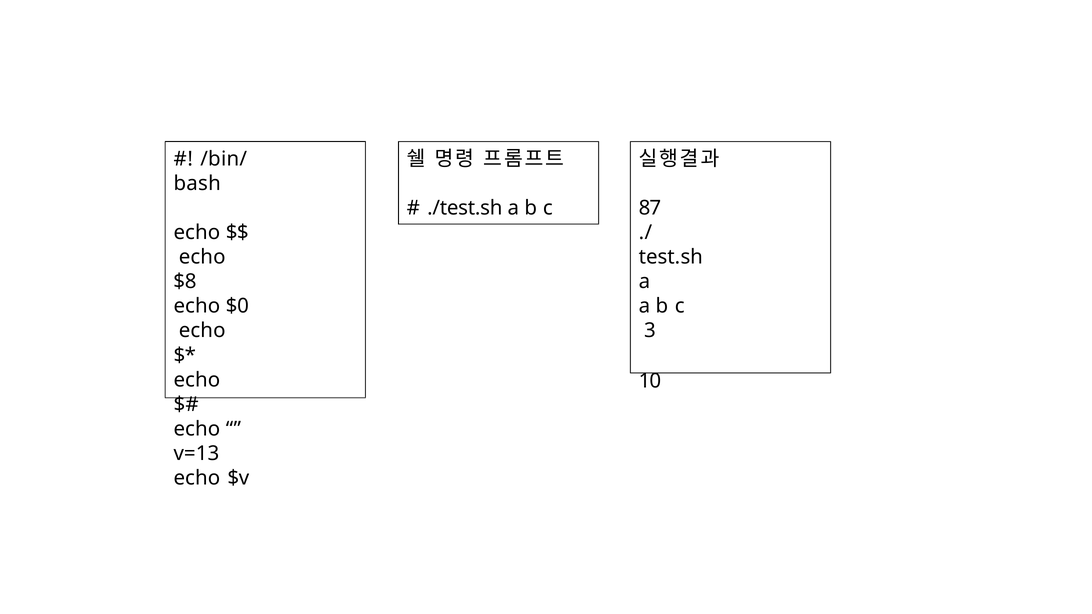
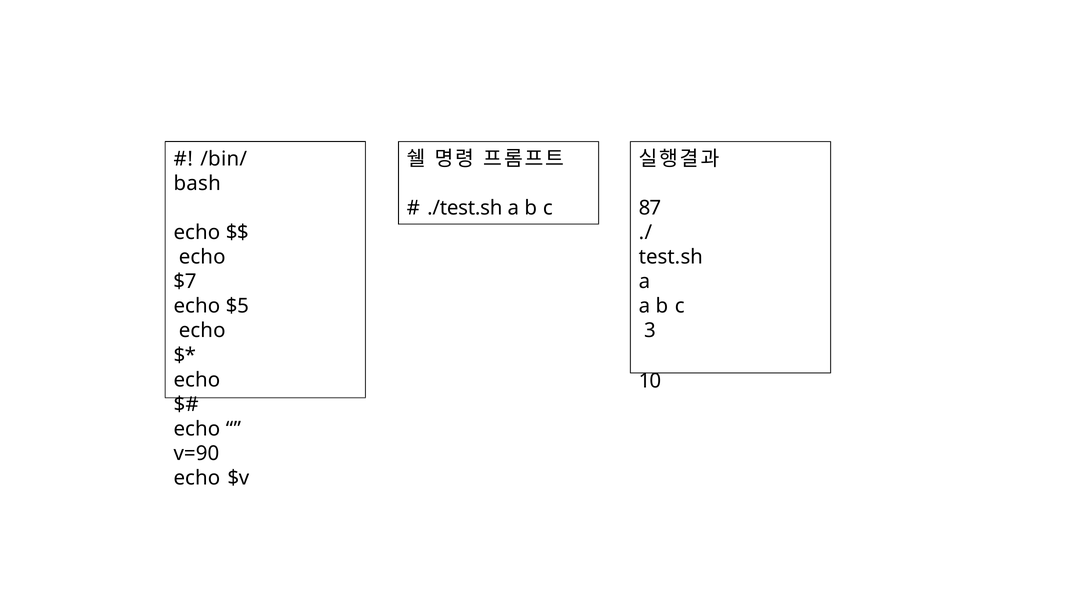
$8: $8 -> $7
$0: $0 -> $5
v=13: v=13 -> v=90
